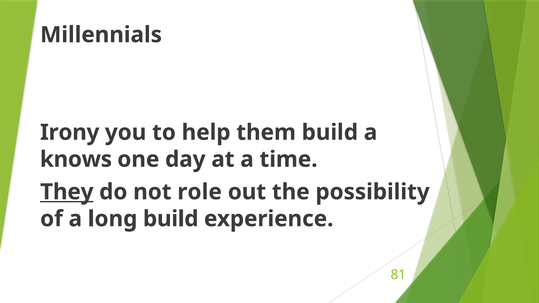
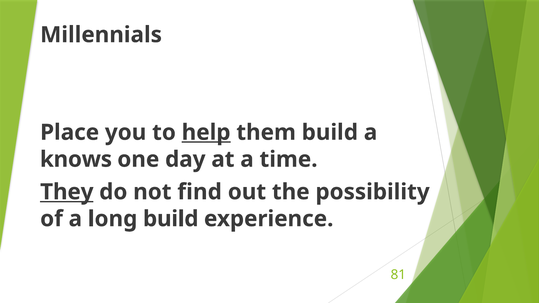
Irony: Irony -> Place
help underline: none -> present
role: role -> find
